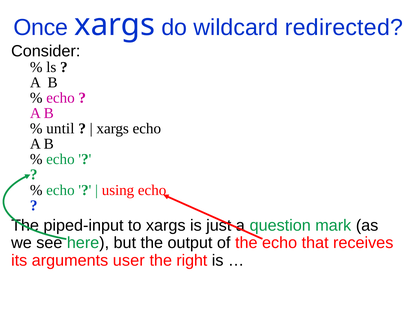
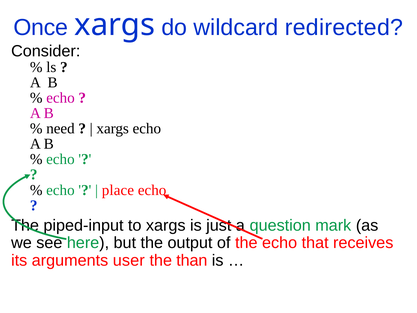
until: until -> need
using: using -> place
right: right -> than
